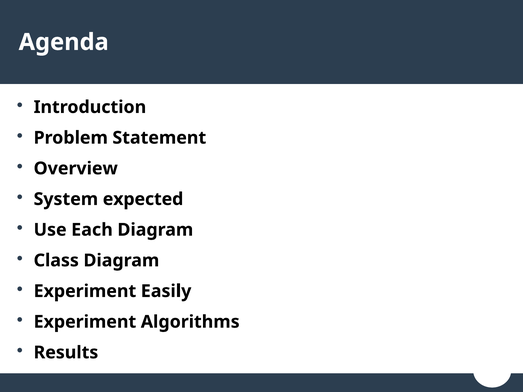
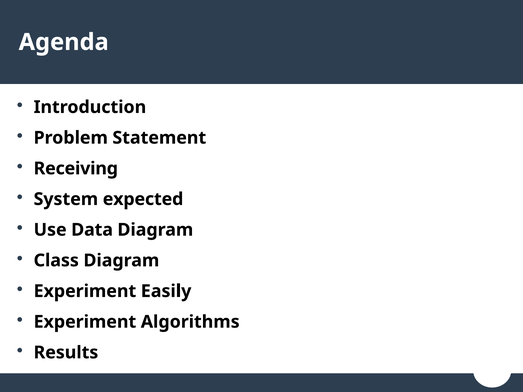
Overview: Overview -> Receiving
Each: Each -> Data
